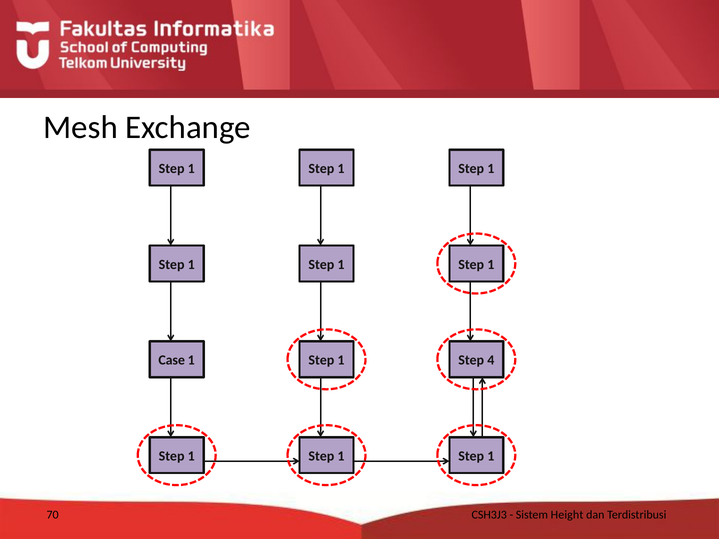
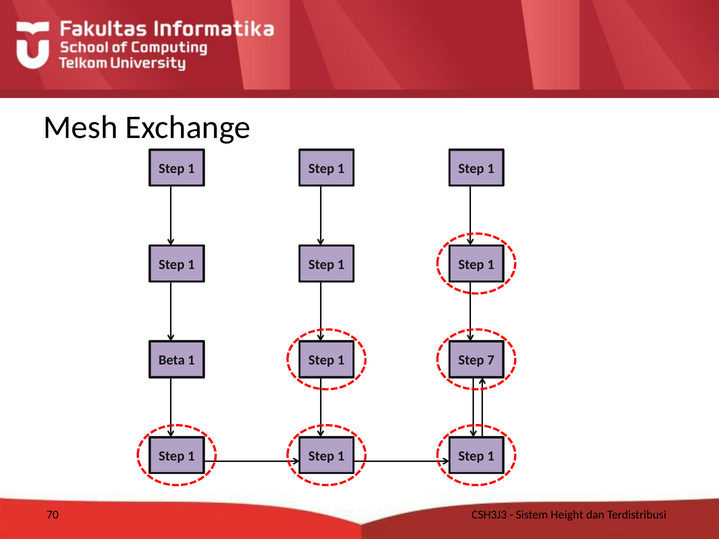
Case: Case -> Beta
4: 4 -> 7
